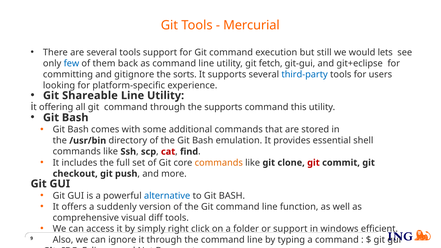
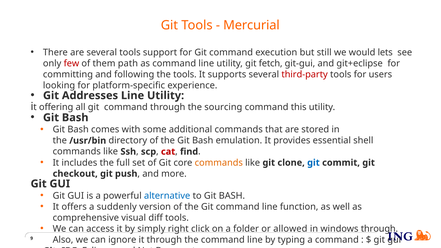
few colour: blue -> red
back: back -> path
gitignore: gitignore -> following
the sorts: sorts -> tools
third-party colour: blue -> red
Shareable: Shareable -> Addresses
the supports: supports -> sourcing
git at (313, 163) colour: red -> blue
or support: support -> allowed
windows efficient: efficient -> through
